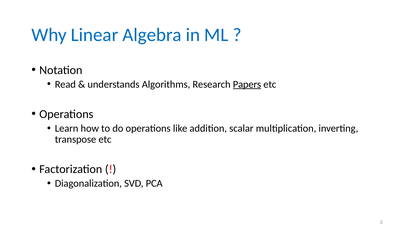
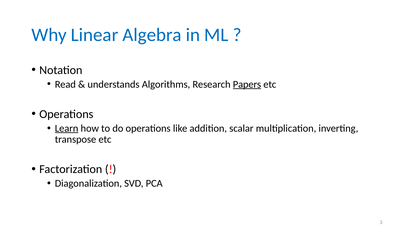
Learn underline: none -> present
